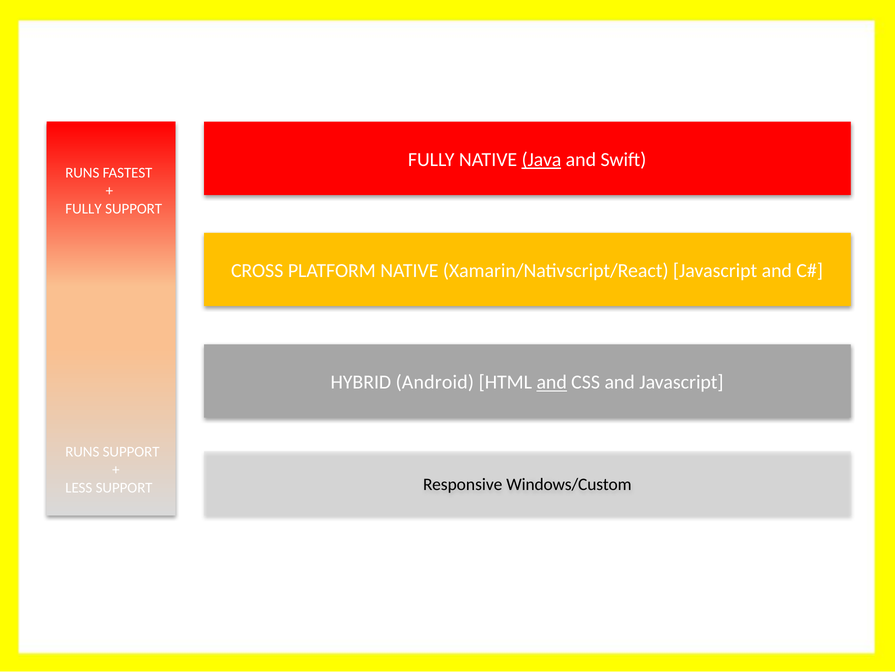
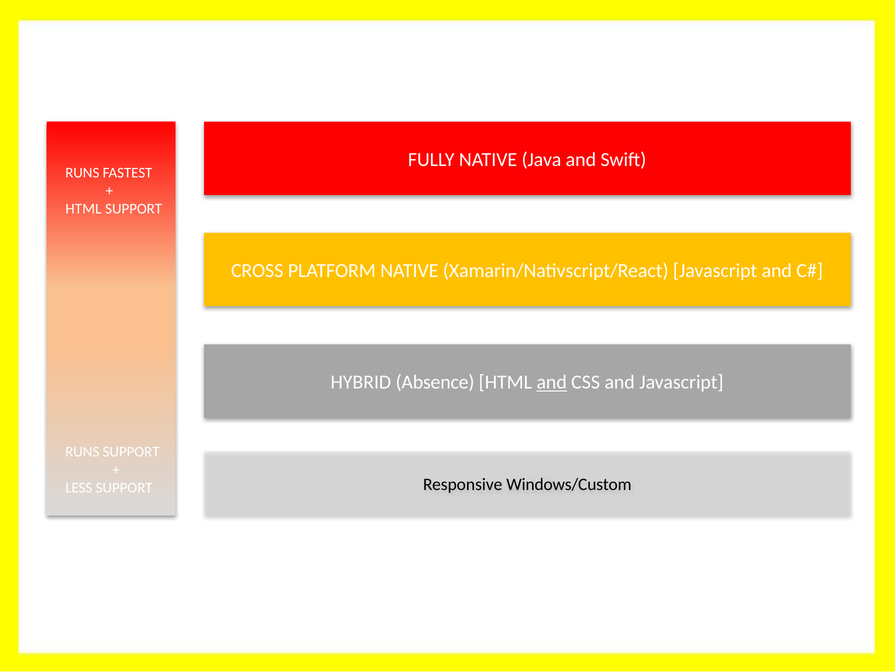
Java underline: present -> none
FULLY at (83, 208): FULLY -> HTML
Android: Android -> Absence
